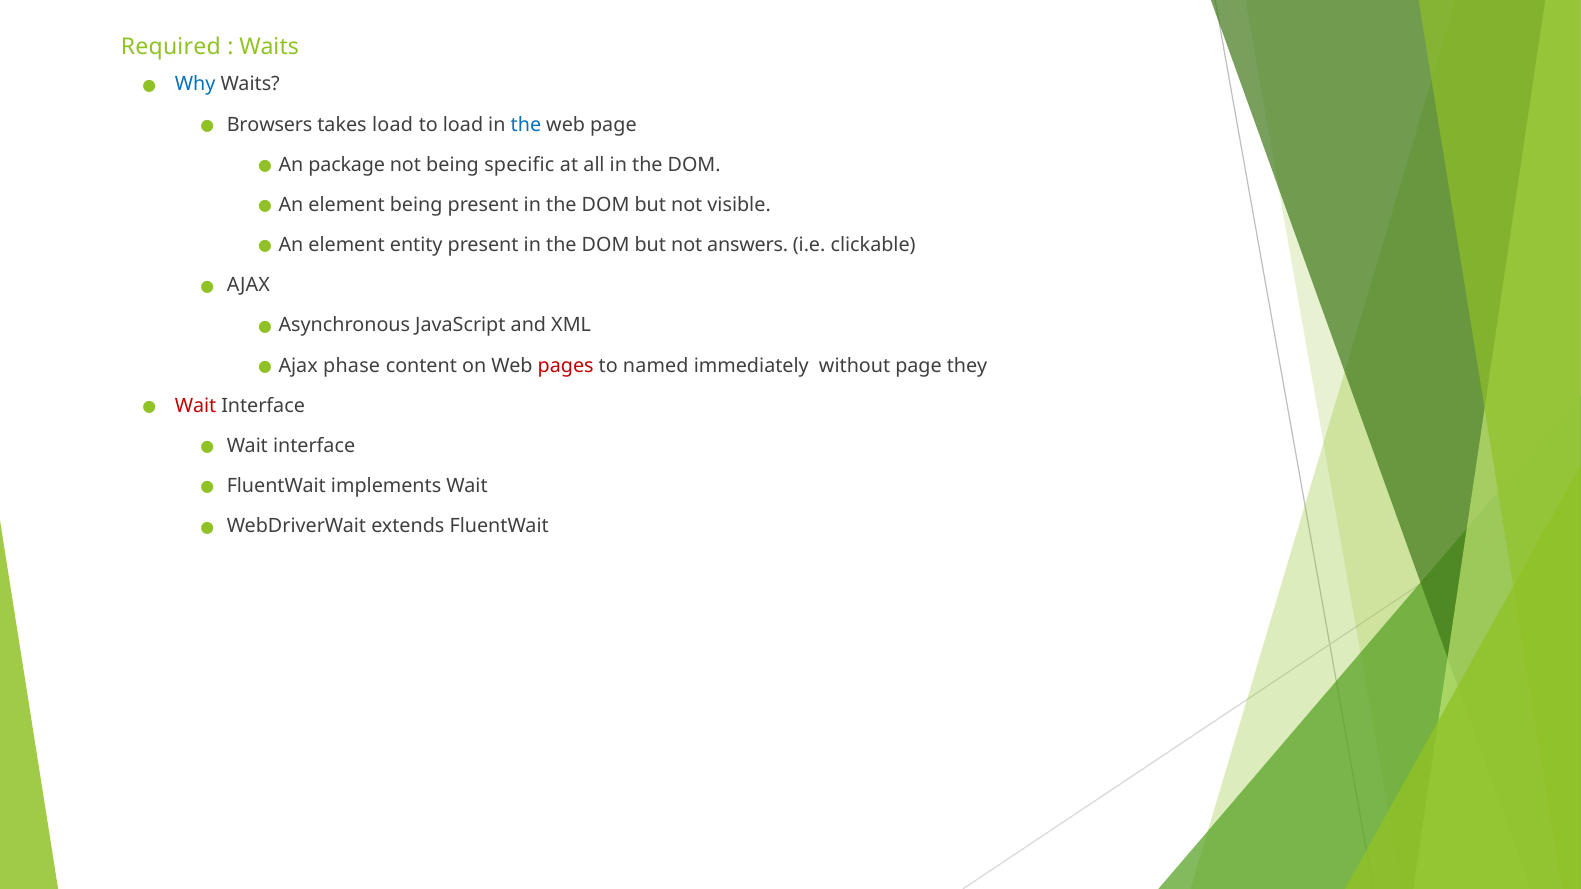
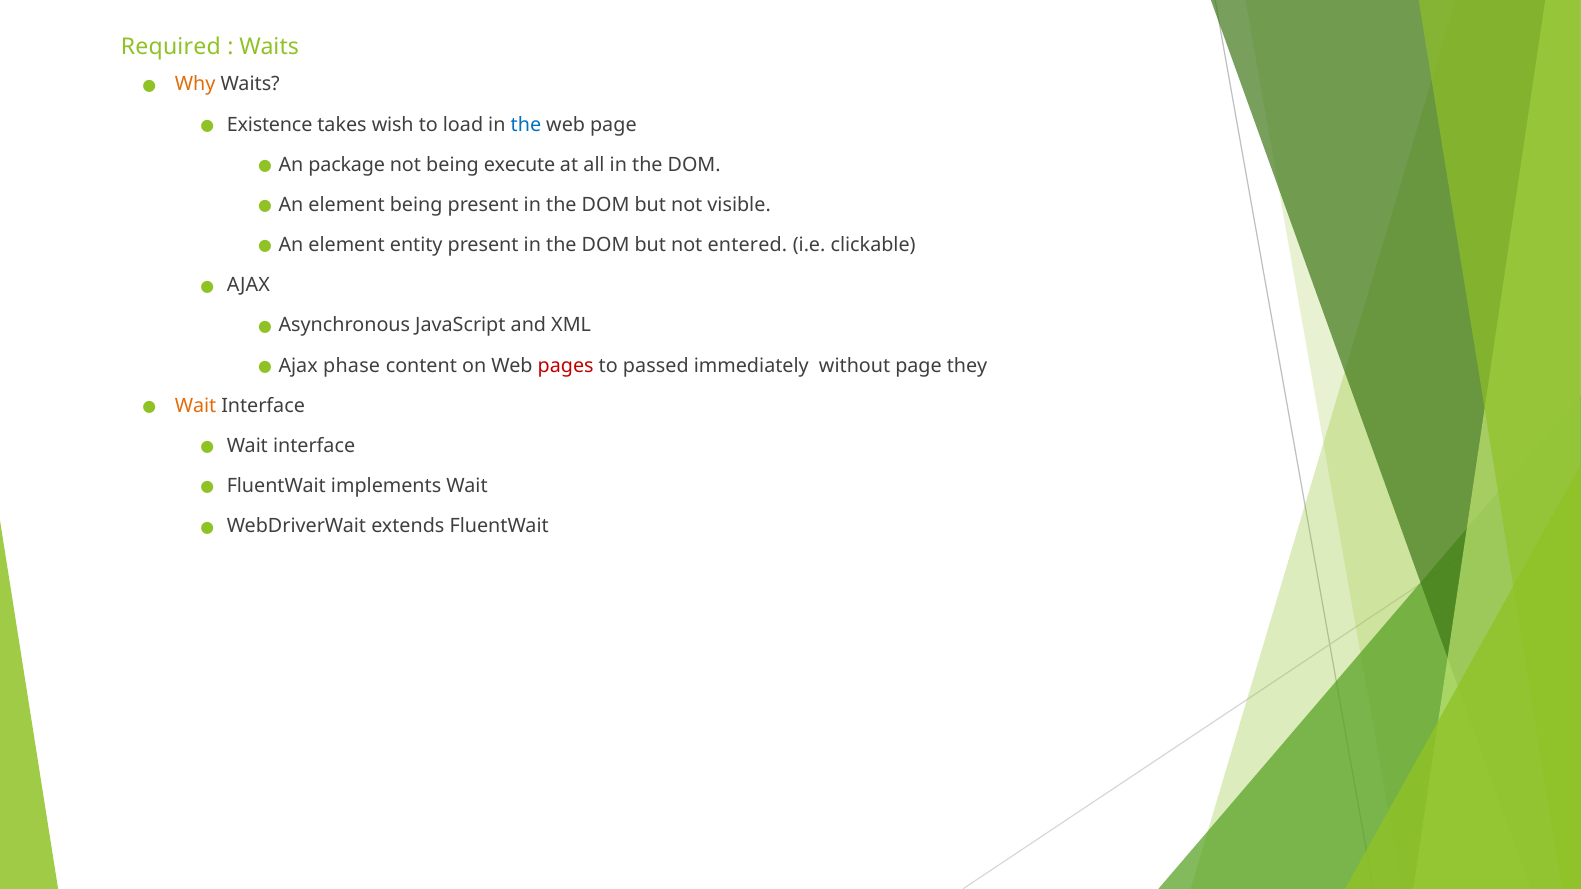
Why colour: blue -> orange
Browsers: Browsers -> Existence
takes load: load -> wish
specific: specific -> execute
answers: answers -> entered
named: named -> passed
Wait at (196, 406) colour: red -> orange
